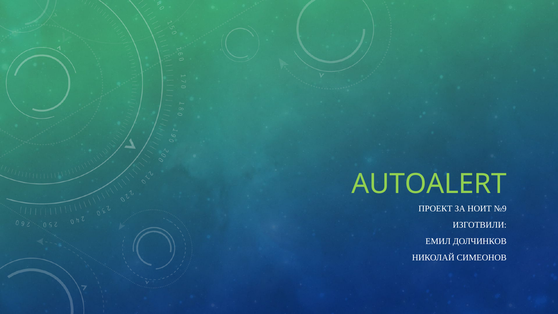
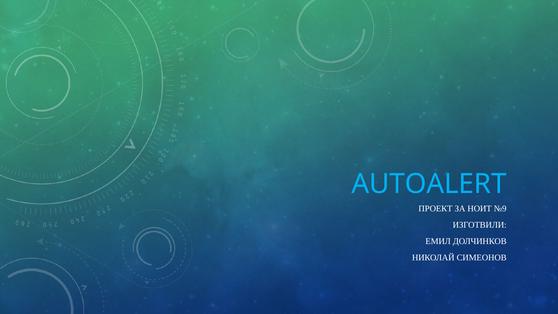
AUTOALERT colour: light green -> light blue
